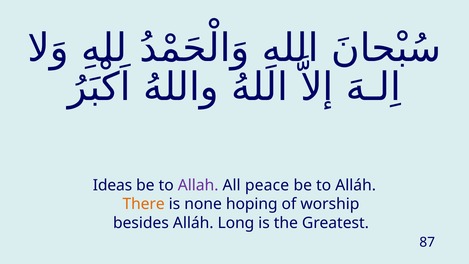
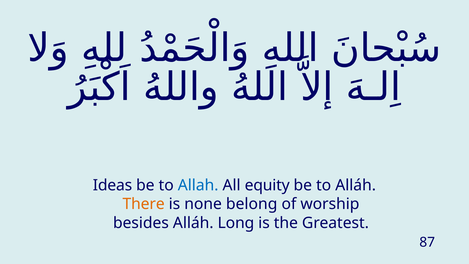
Allah colour: purple -> blue
peace: peace -> equity
hoping: hoping -> belong
